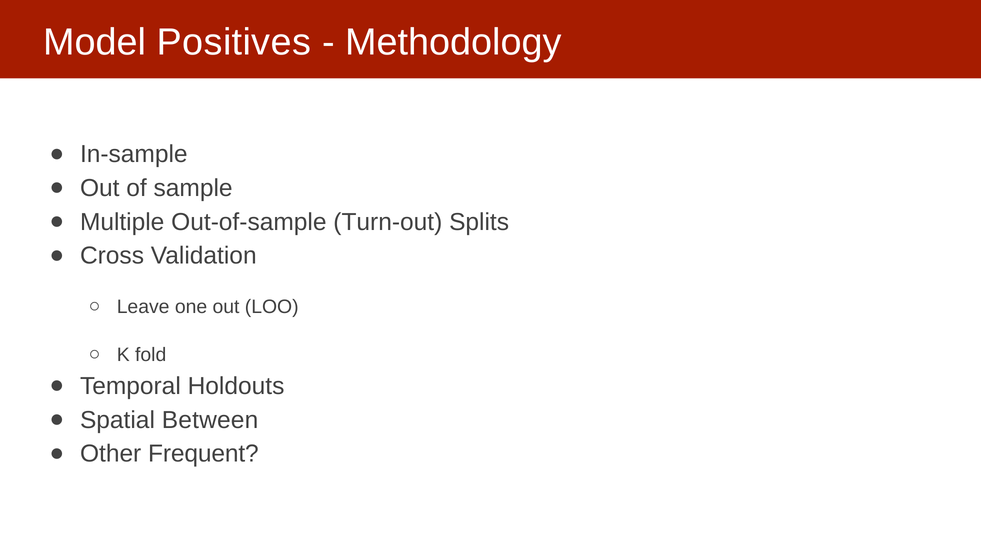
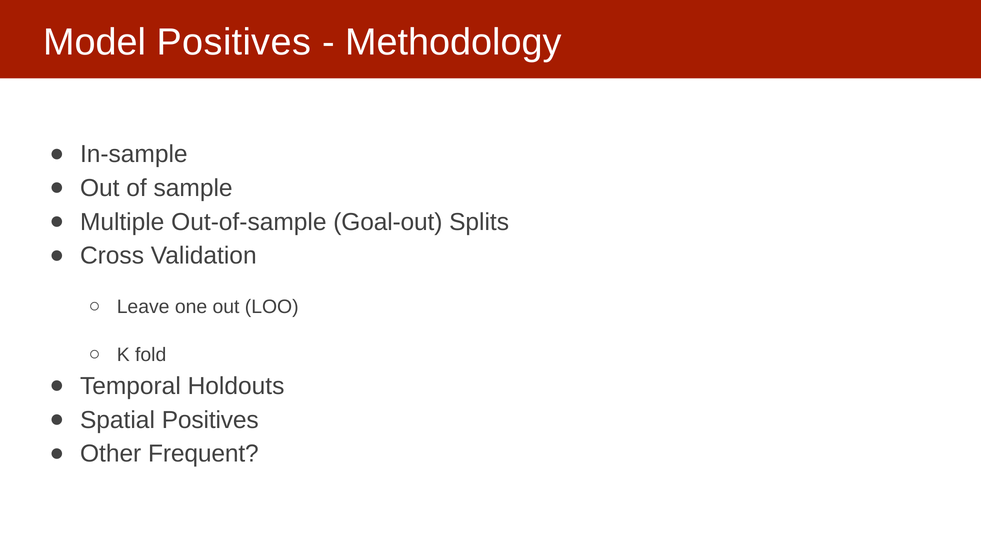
Turn-out: Turn-out -> Goal-out
Spatial Between: Between -> Positives
